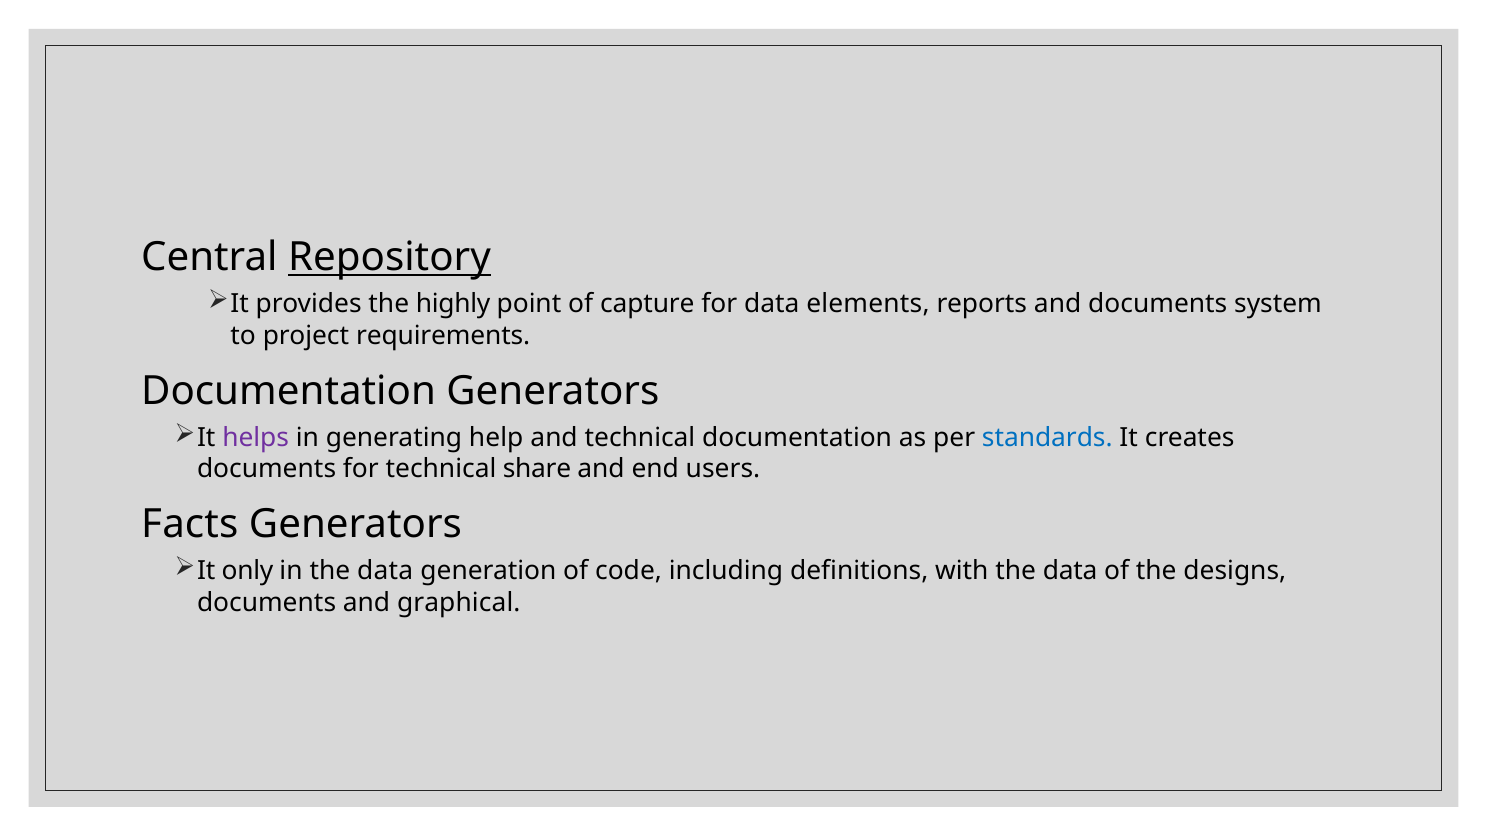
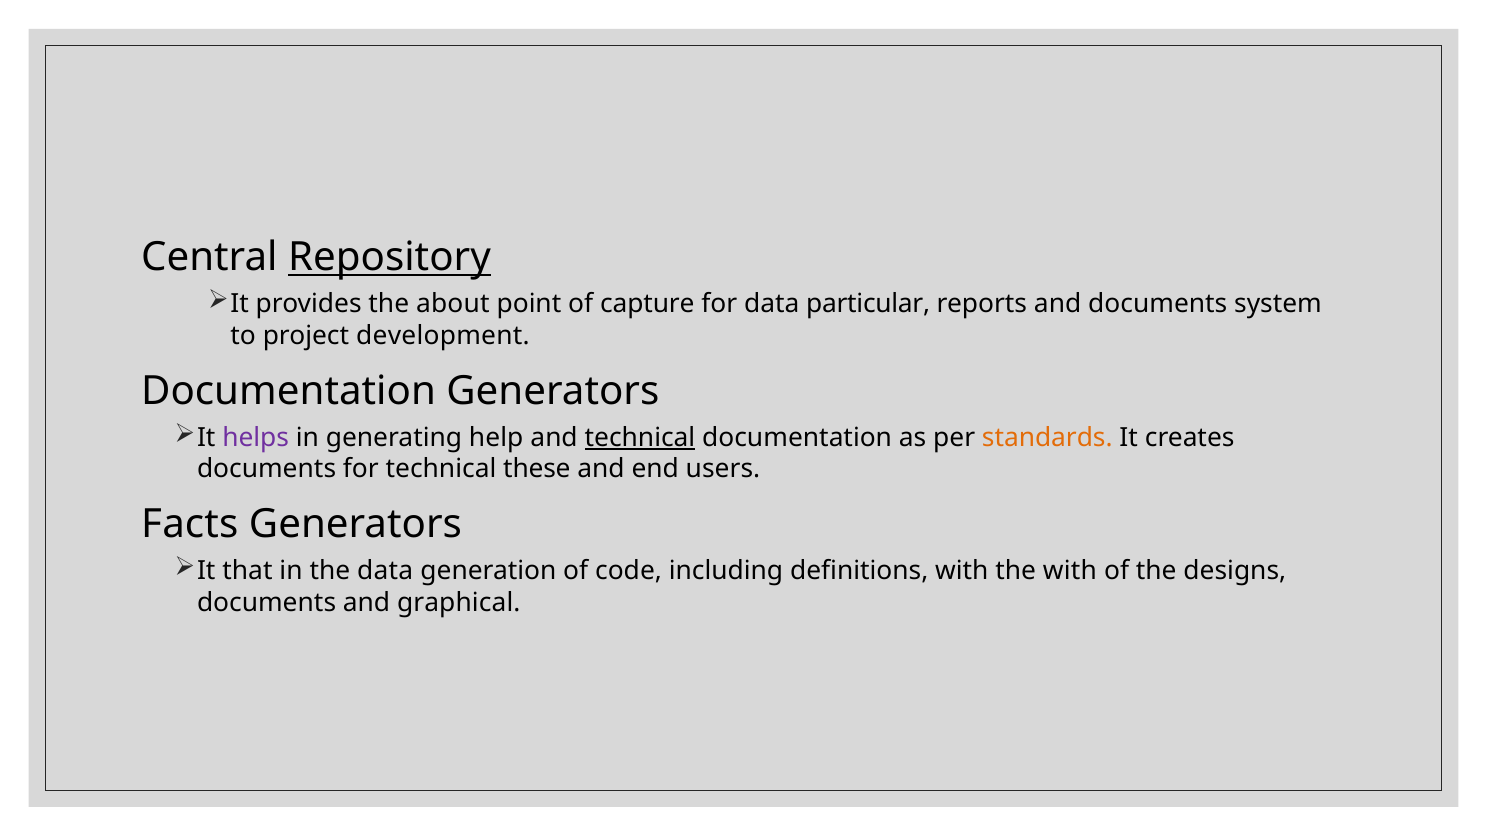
highly: highly -> about
elements: elements -> particular
requirements: requirements -> development
technical at (640, 438) underline: none -> present
standards colour: blue -> orange
share: share -> these
only: only -> that
with the data: data -> with
